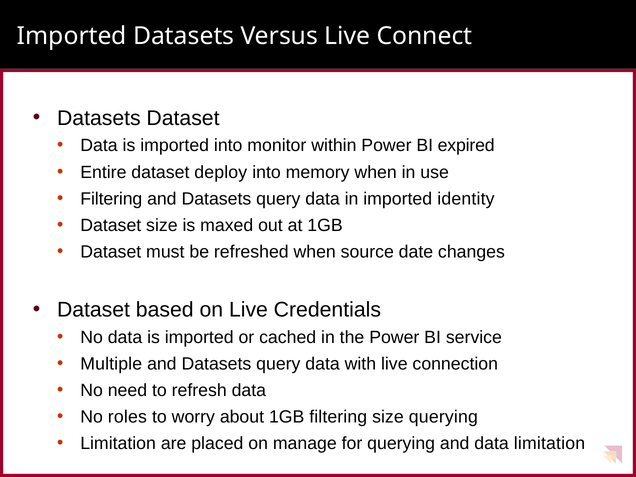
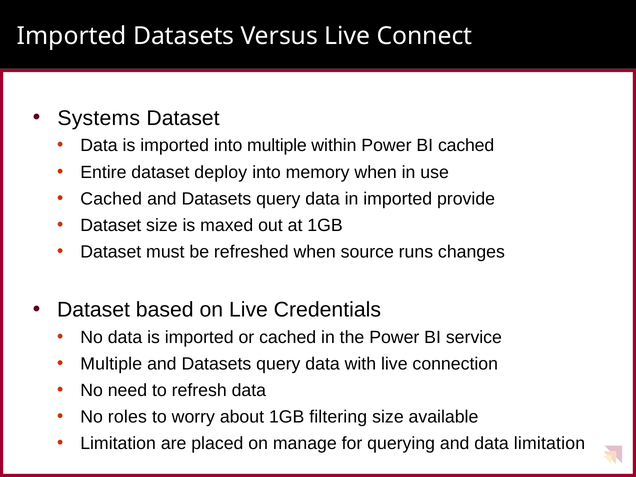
Datasets at (99, 118): Datasets -> Systems
into monitor: monitor -> multiple
BI expired: expired -> cached
Filtering at (111, 199): Filtering -> Cached
identity: identity -> provide
date: date -> runs
size querying: querying -> available
